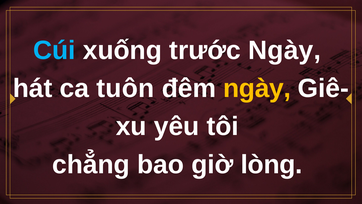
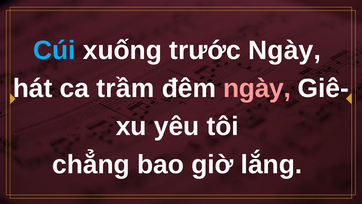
tuôn: tuôn -> trầm
ngày at (257, 88) colour: yellow -> pink
lòng: lòng -> lắng
